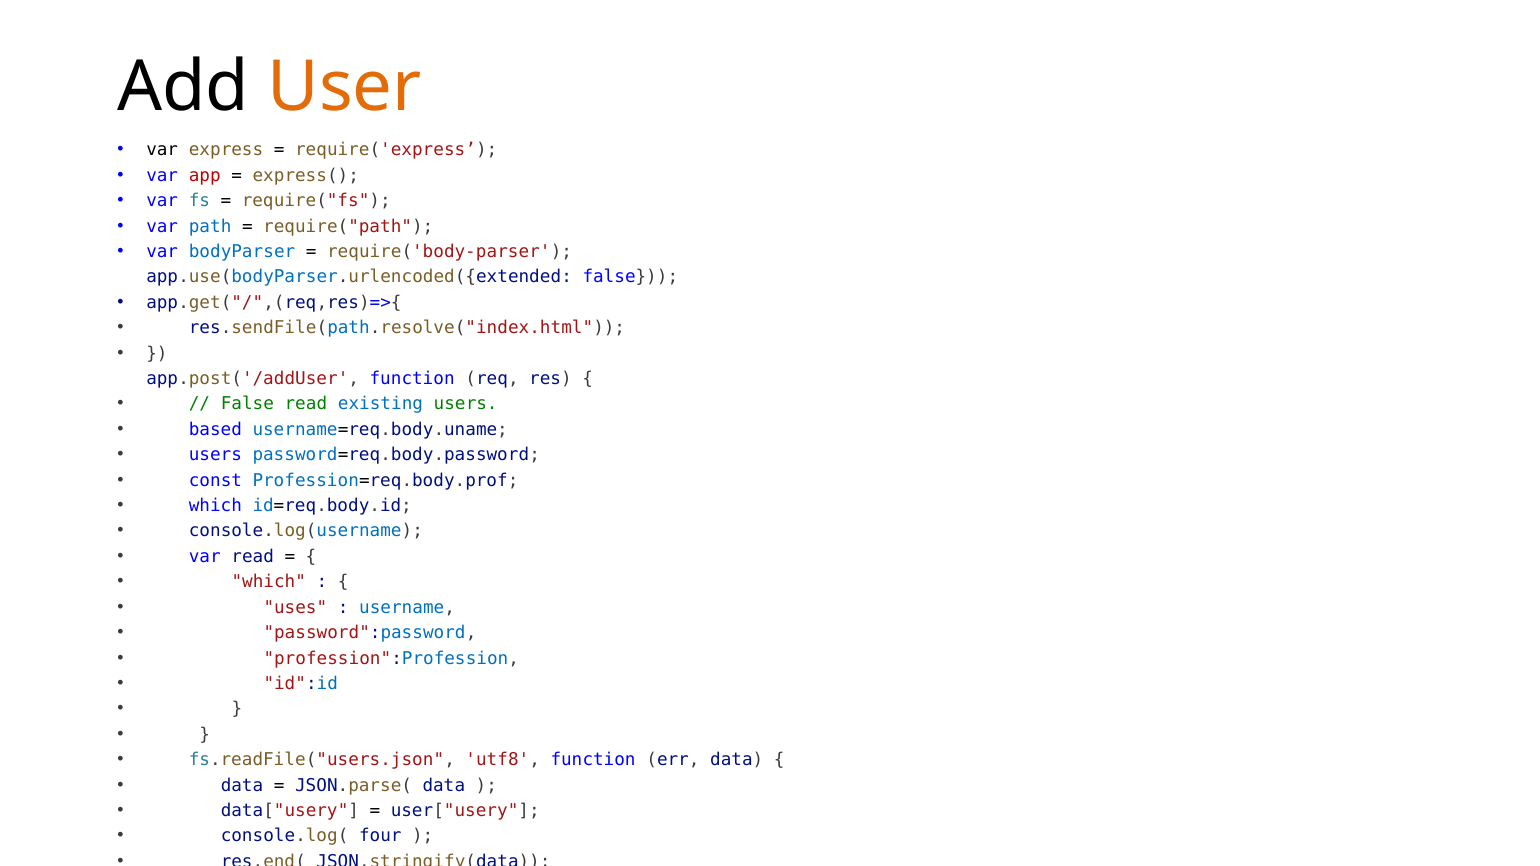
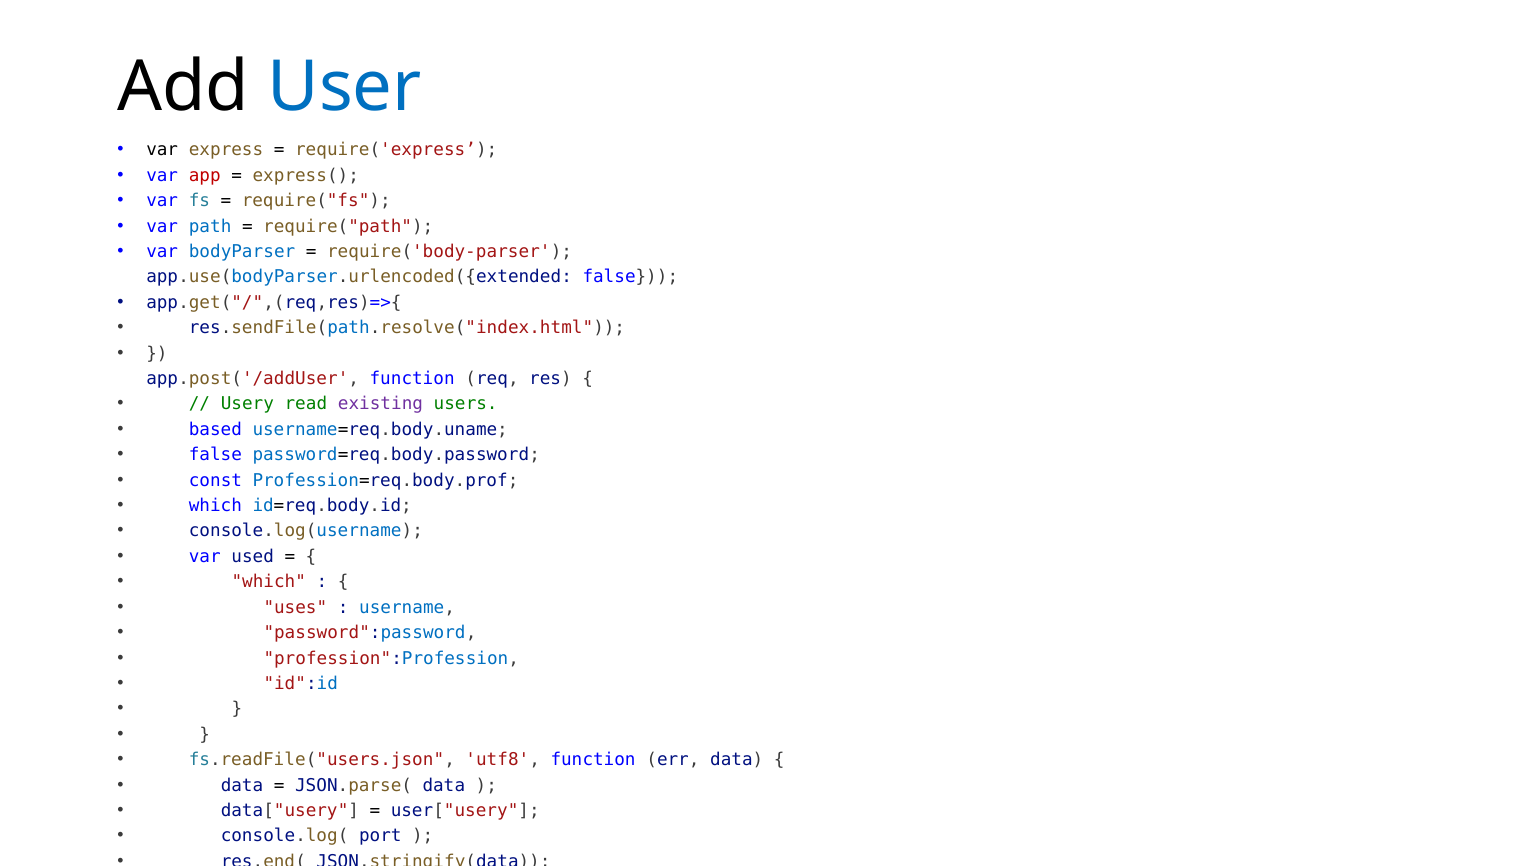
User colour: orange -> blue
False at (247, 404): False -> Usery
existing colour: blue -> purple
users at (215, 455): users -> false
var read: read -> used
four: four -> port
